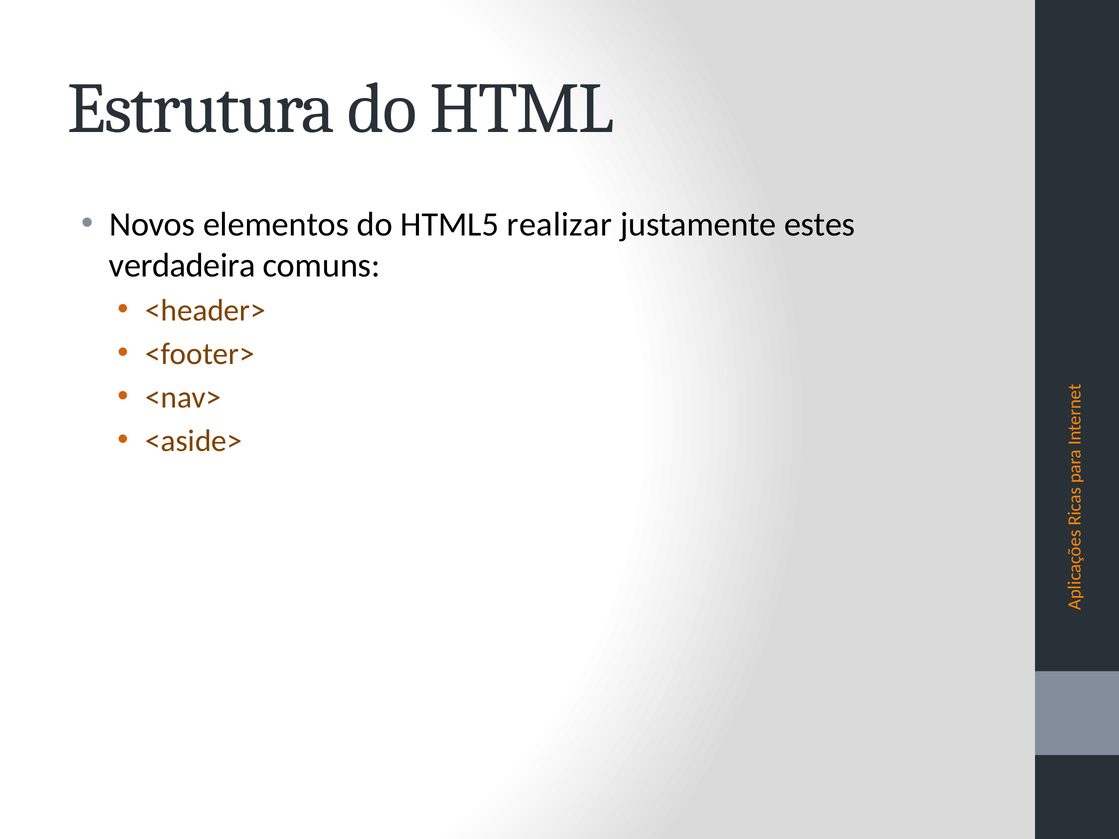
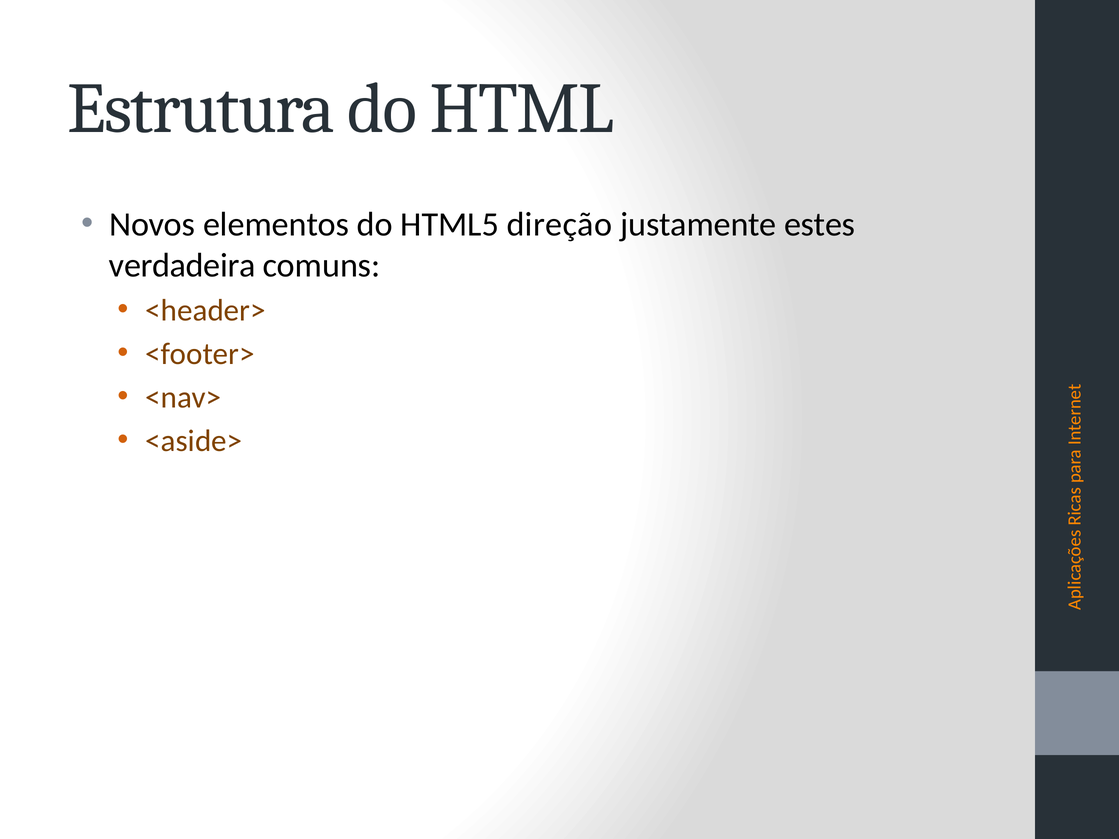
realizar: realizar -> direção
